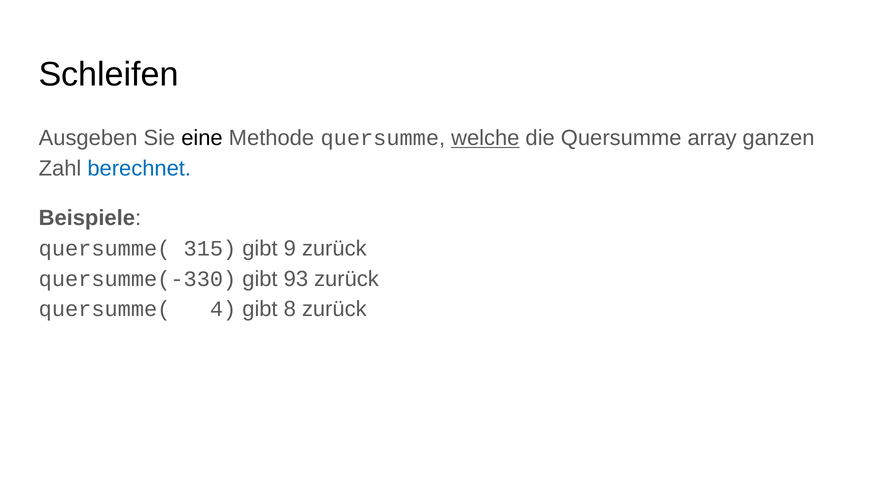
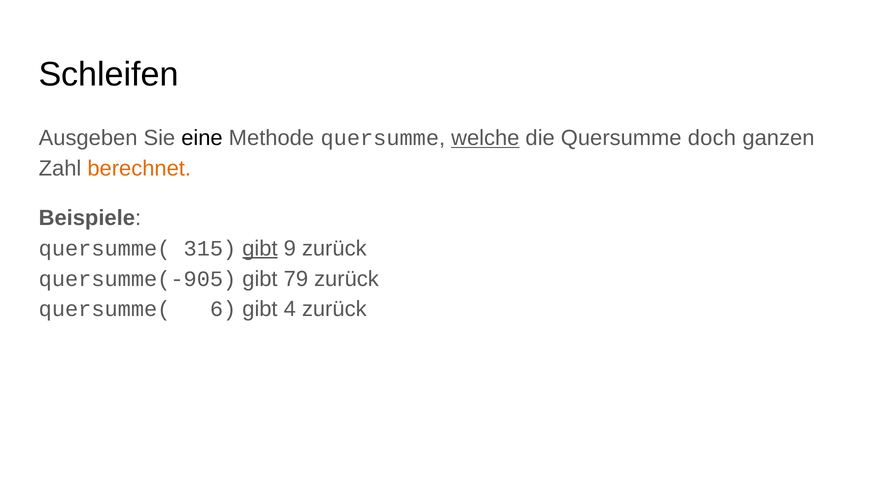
array: array -> doch
berechnet colour: blue -> orange
gibt at (260, 248) underline: none -> present
quersumme(-330: quersumme(-330 -> quersumme(-905
93: 93 -> 79
4: 4 -> 6
8: 8 -> 4
